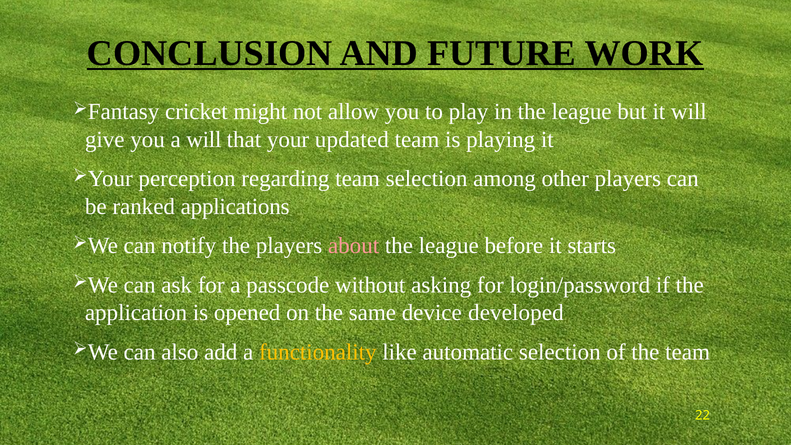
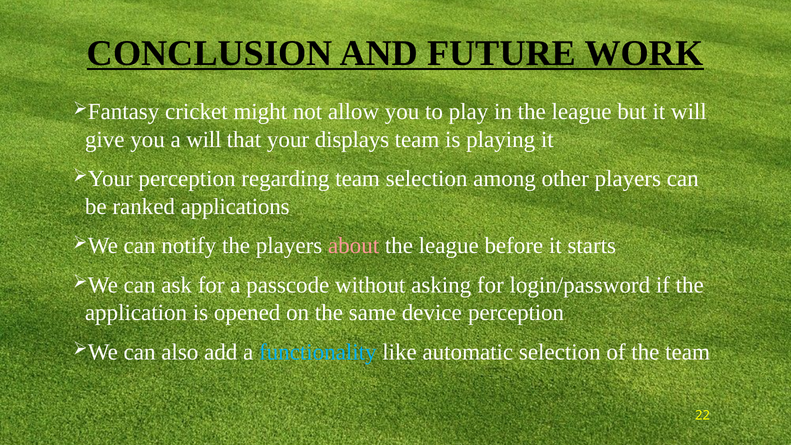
updated: updated -> displays
device developed: developed -> perception
functionality colour: yellow -> light blue
